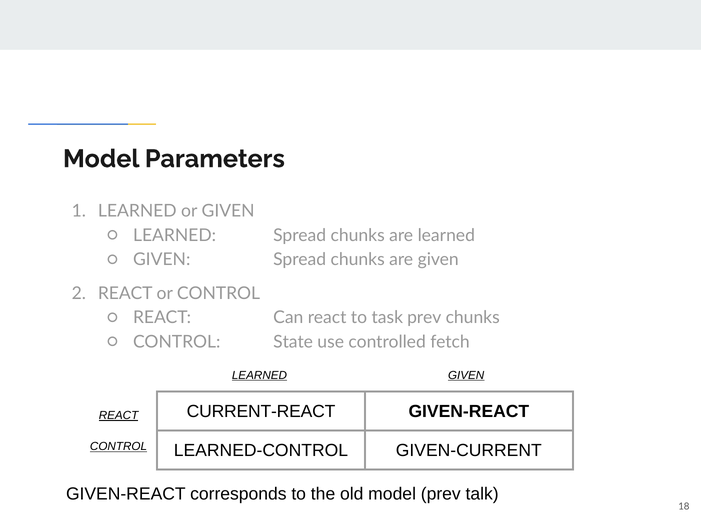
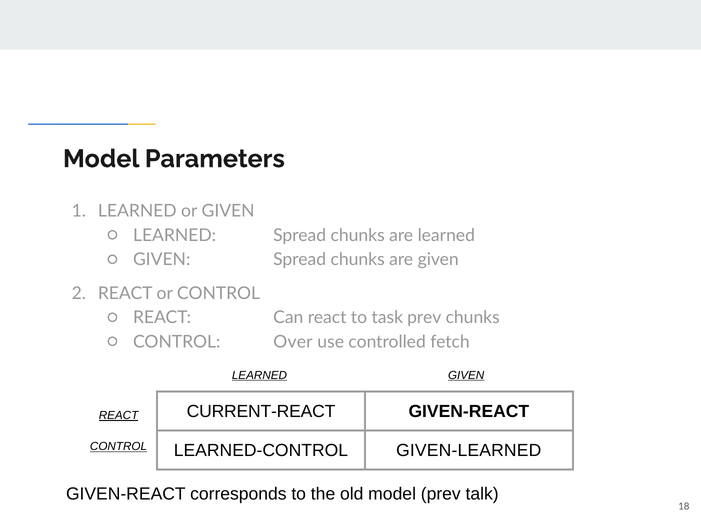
State: State -> Over
GIVEN-CURRENT: GIVEN-CURRENT -> GIVEN-LEARNED
